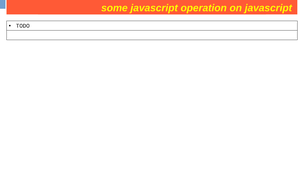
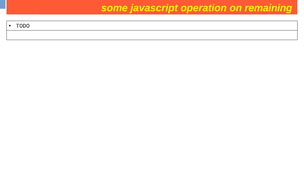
javascript at (268, 8): javascript -> remaining
